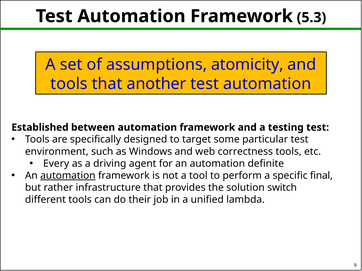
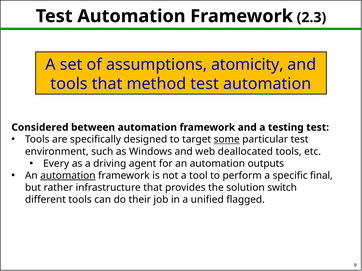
5.3: 5.3 -> 2.3
another: another -> method
Established: Established -> Considered
some underline: none -> present
correctness: correctness -> deallocated
definite: definite -> outputs
lambda: lambda -> flagged
